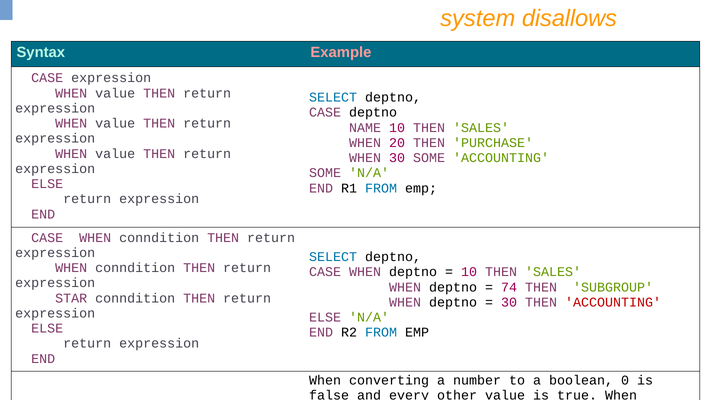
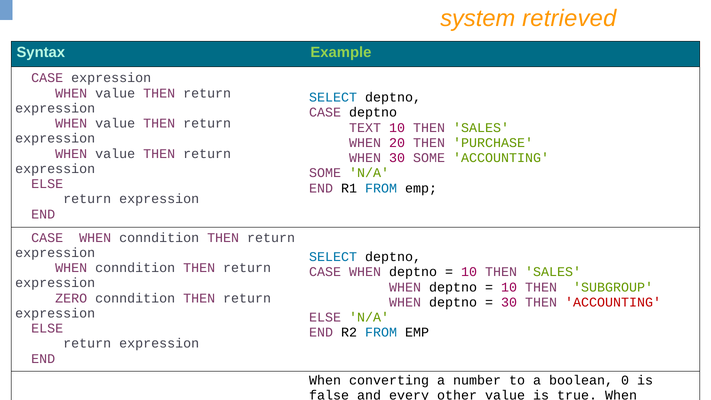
disallows: disallows -> retrieved
Example colour: pink -> light green
NAME: NAME -> TEXT
74 at (509, 287): 74 -> 10
STAR: STAR -> ZERO
